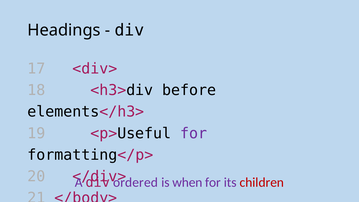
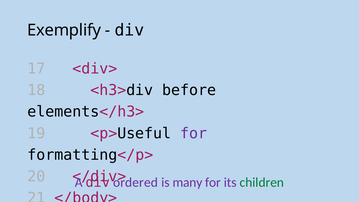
Headings: Headings -> Exemplify
when: when -> many
children colour: red -> green
